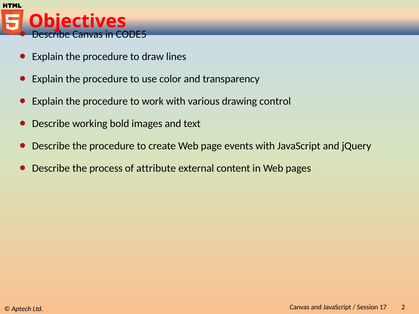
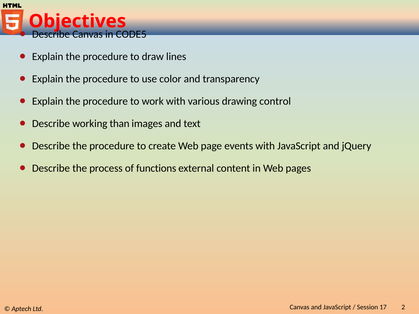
bold: bold -> than
attribute: attribute -> functions
